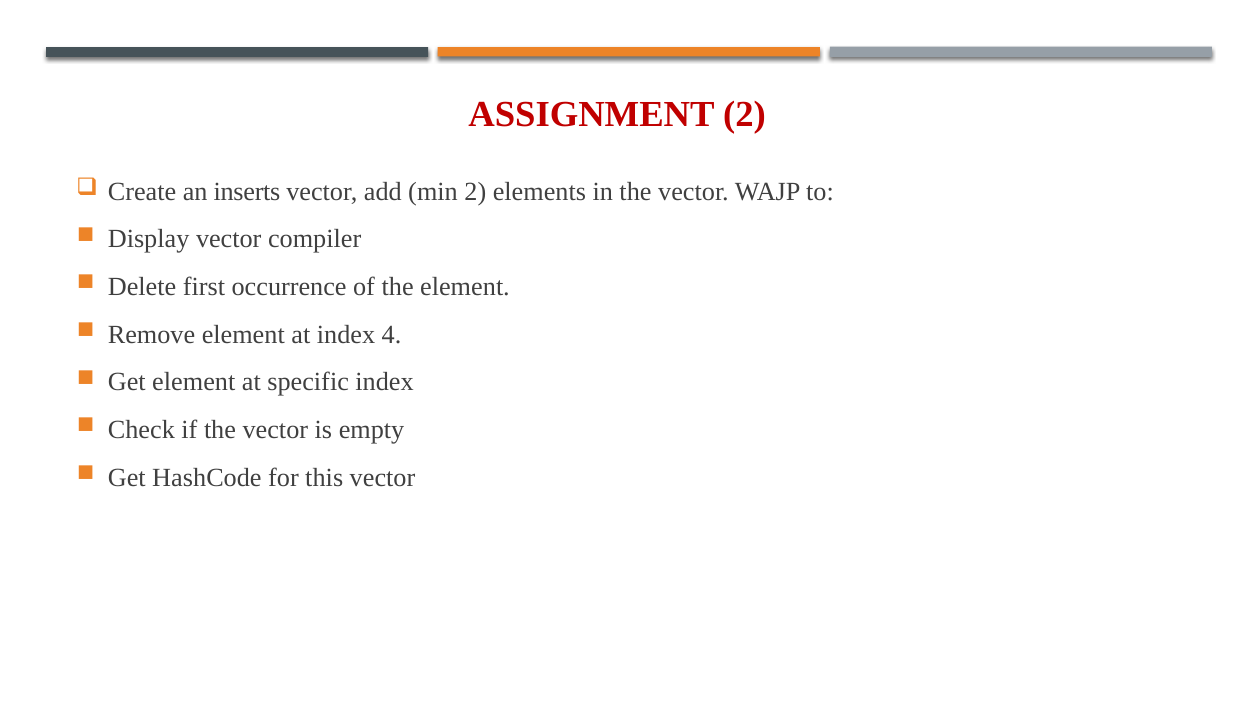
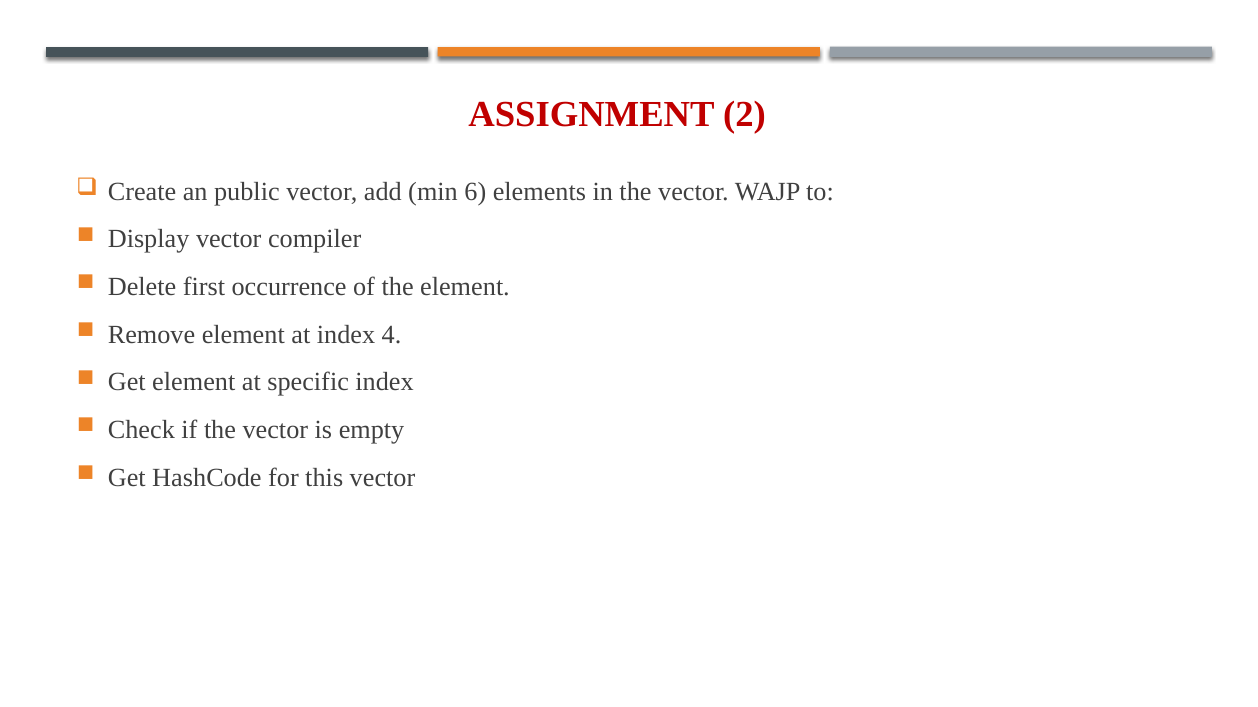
inserts: inserts -> public
min 2: 2 -> 6
